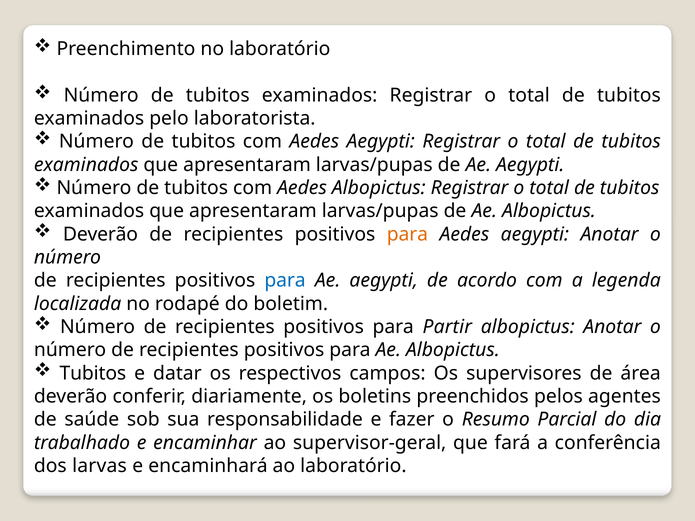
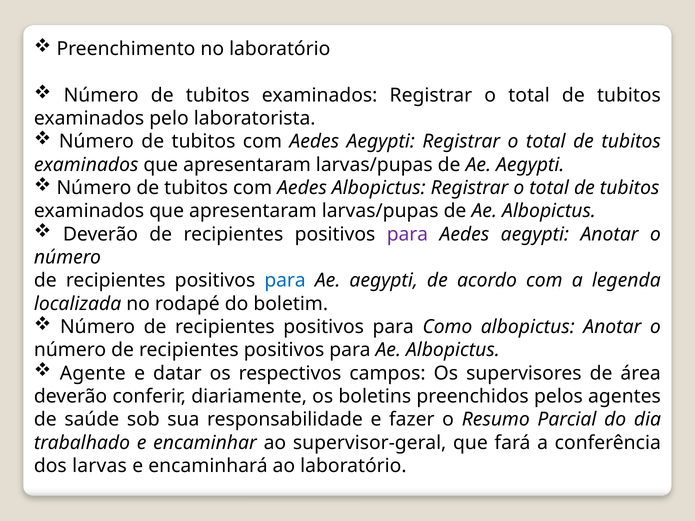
para at (407, 234) colour: orange -> purple
Partir: Partir -> Como
Tubitos at (93, 373): Tubitos -> Agente
